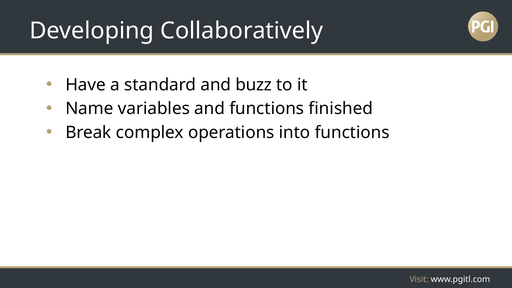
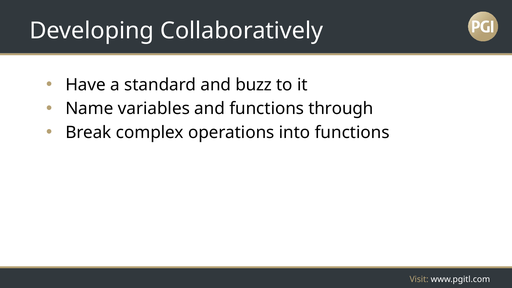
finished: finished -> through
